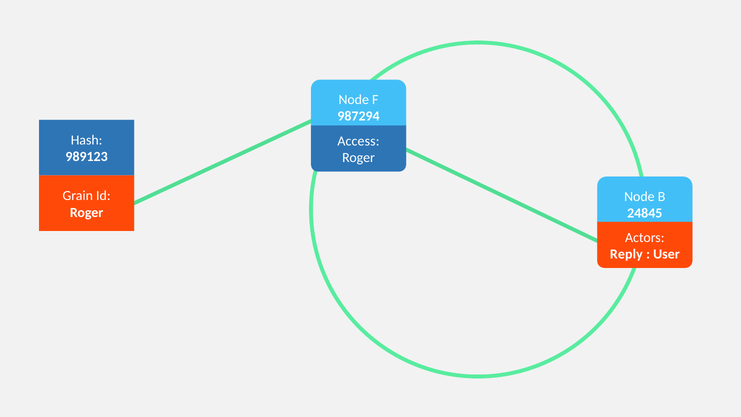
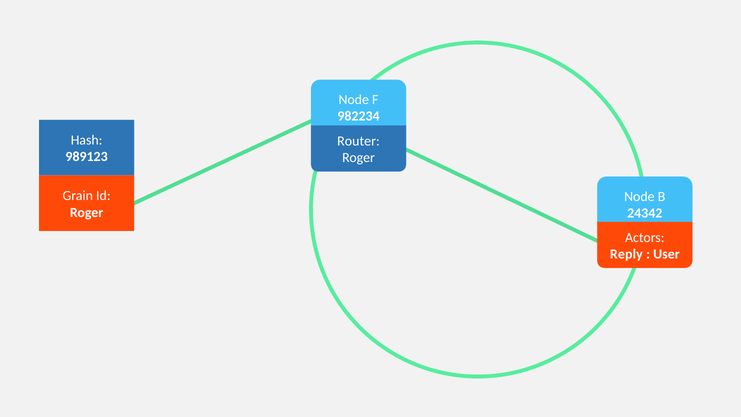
987294: 987294 -> 982234
Access: Access -> Router
24845: 24845 -> 24342
